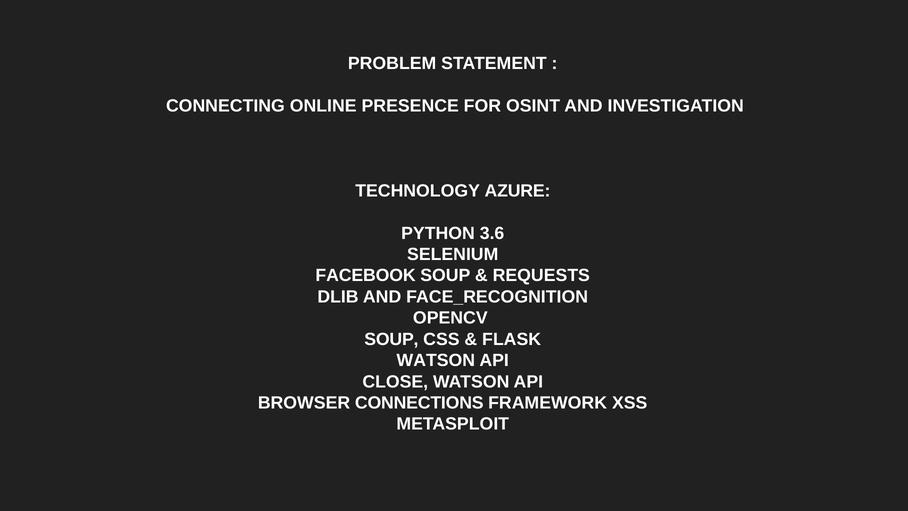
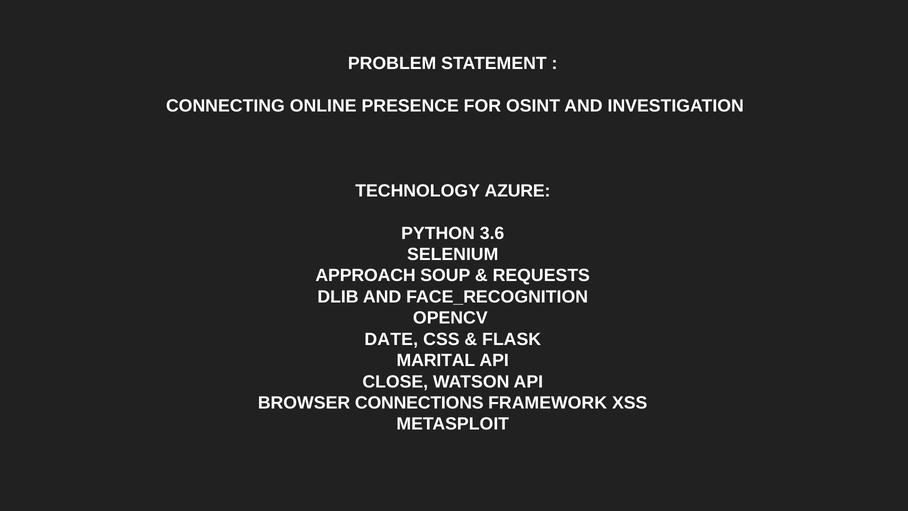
FACEBOOK: FACEBOOK -> APPROACH
SOUP at (391, 339): SOUP -> DATE
WATSON at (436, 360): WATSON -> MARITAL
